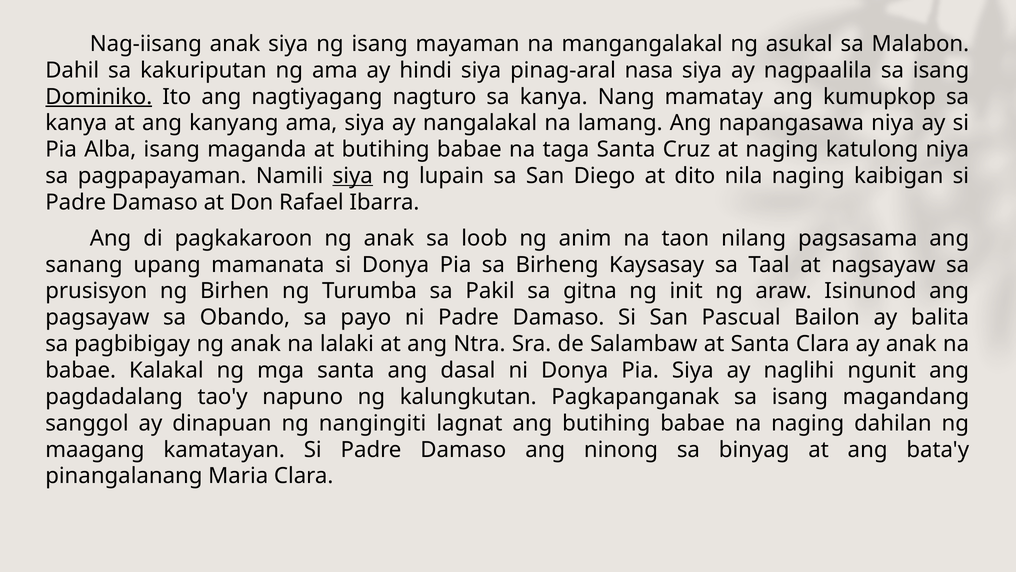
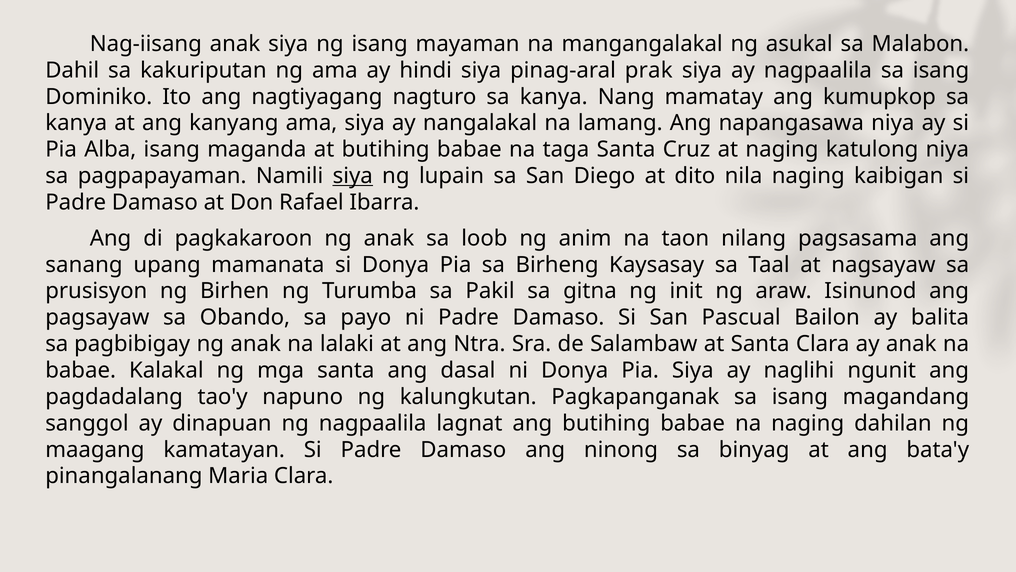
nasa: nasa -> prak
Dominiko underline: present -> none
ng nangingiti: nangingiti -> nagpaalila
